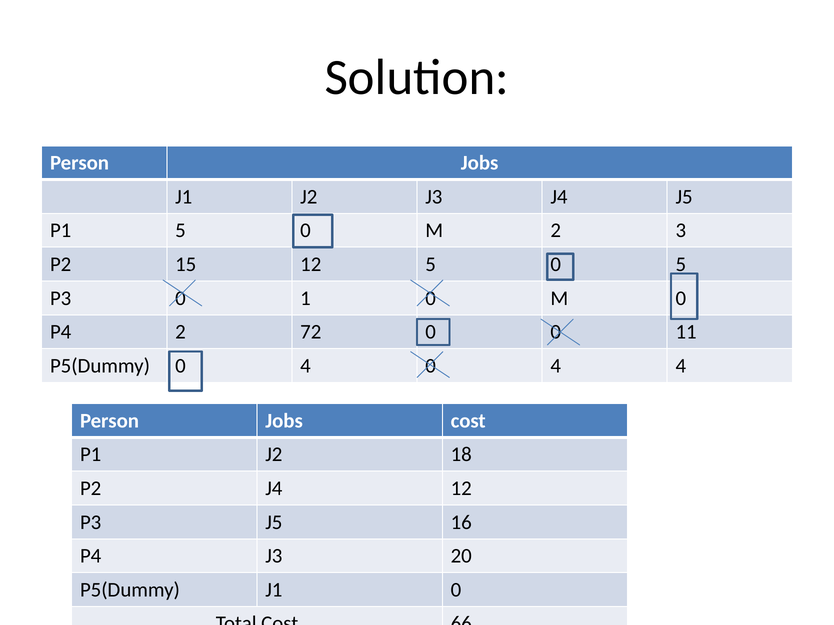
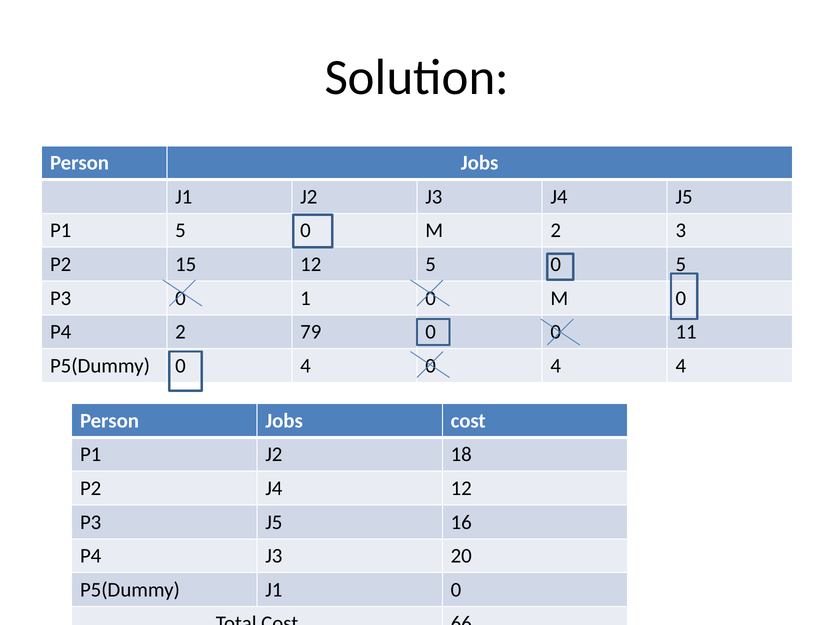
72: 72 -> 79
